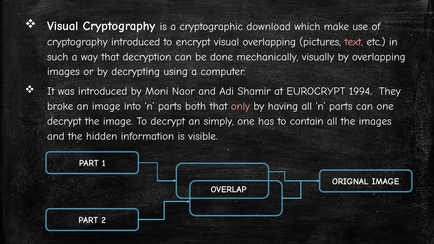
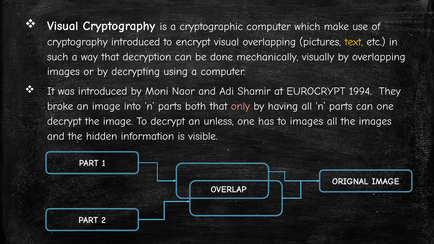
cryptographic download: download -> computer
text colour: pink -> yellow
simply: simply -> unless
to contain: contain -> images
